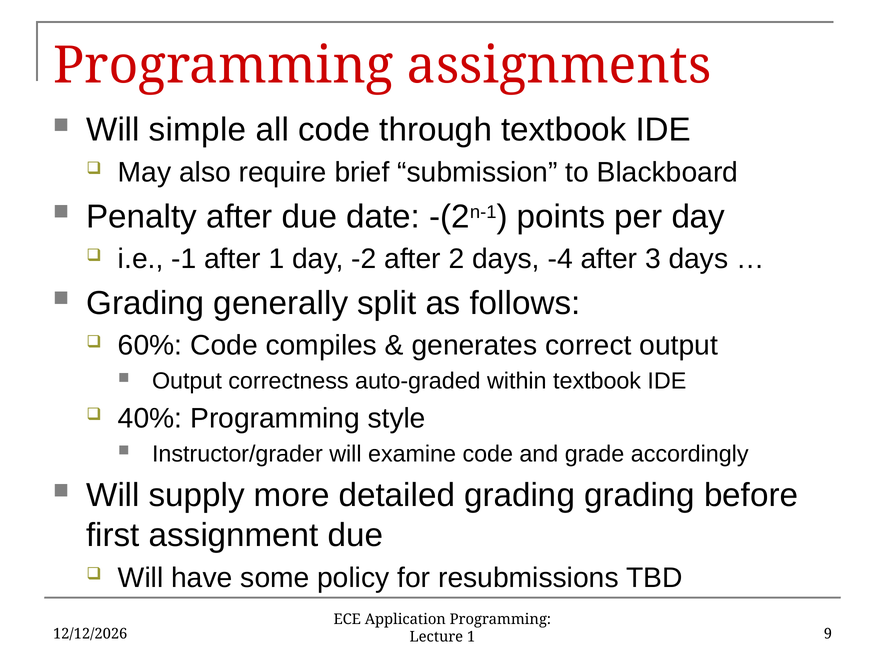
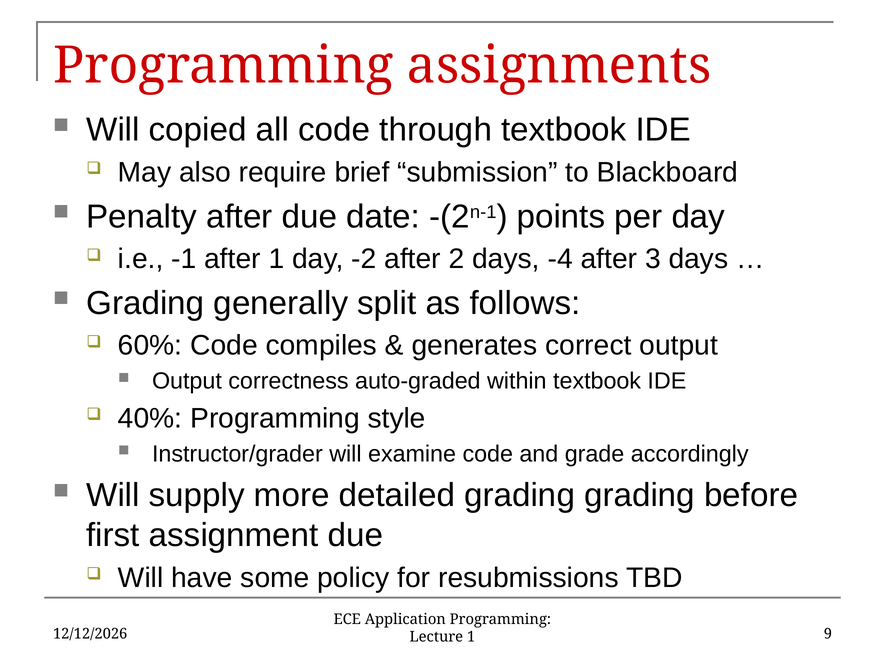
simple: simple -> copied
